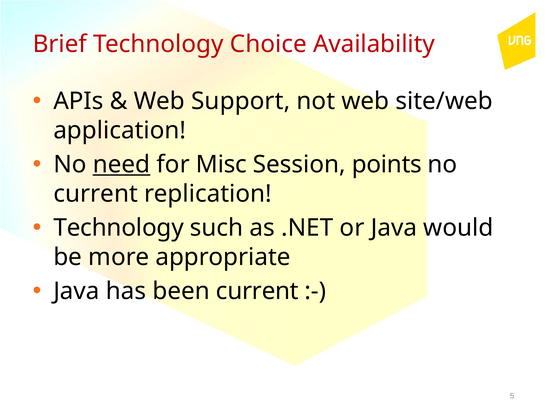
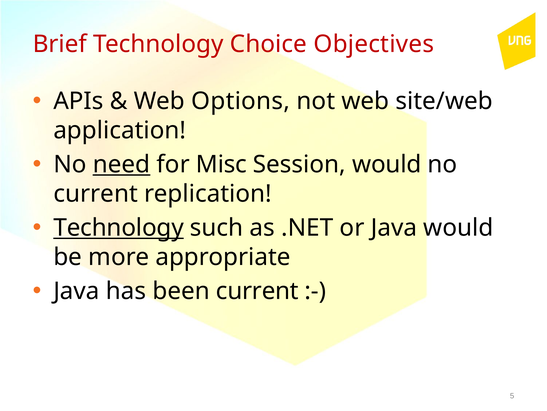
Availability: Availability -> Objectives
Support: Support -> Options
Session points: points -> would
Technology at (119, 228) underline: none -> present
